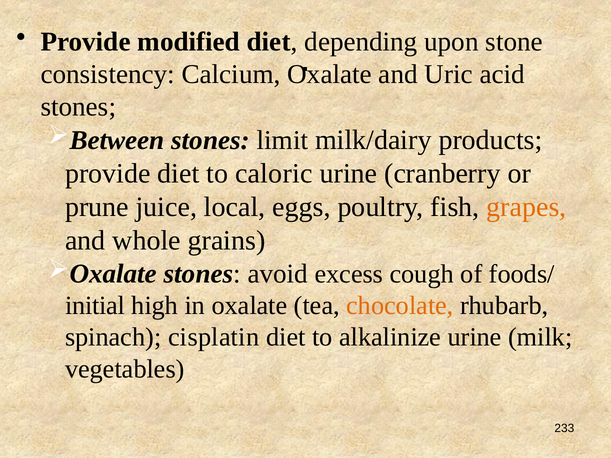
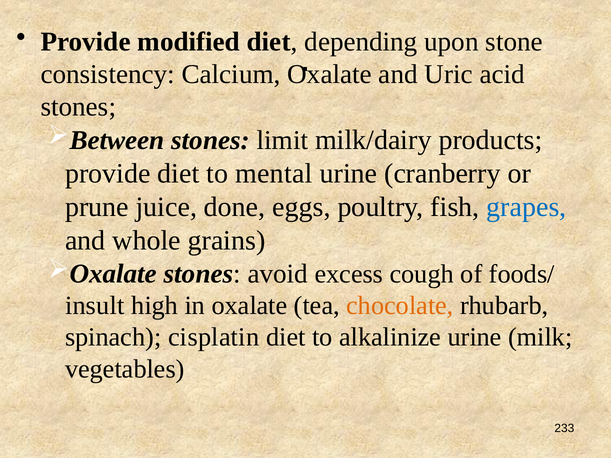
caloric: caloric -> mental
local: local -> done
grapes colour: orange -> blue
initial: initial -> insult
